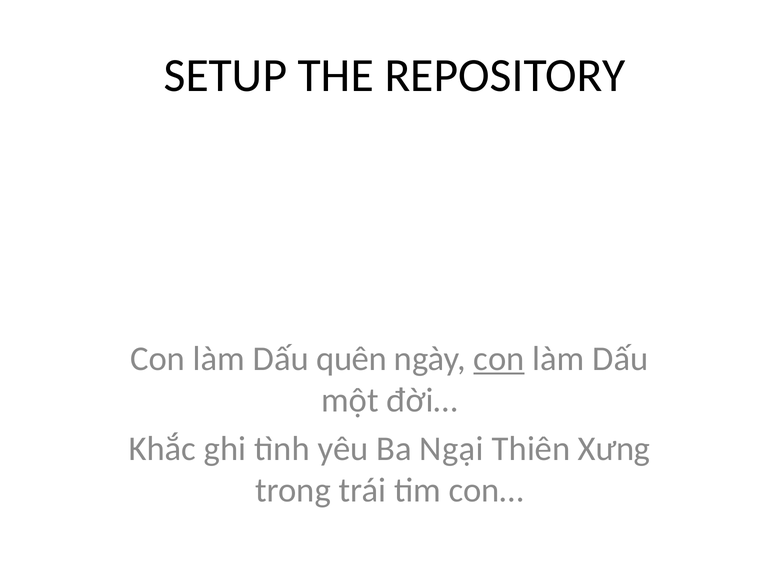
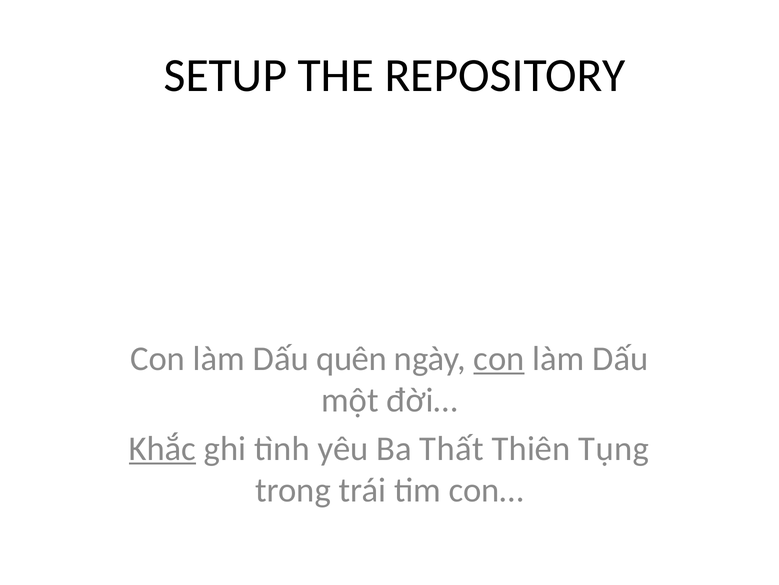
Khắc underline: none -> present
Ngại: Ngại -> Thất
Xưng: Xưng -> Tụng
